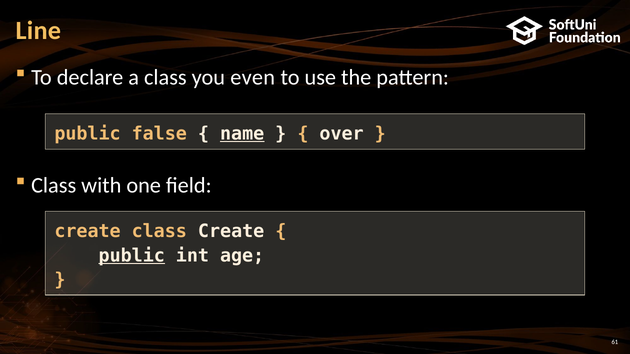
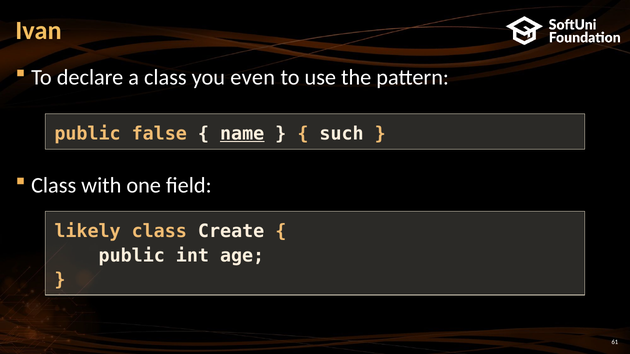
Line: Line -> Ivan
over: over -> such
create at (88, 232): create -> likely
public at (132, 256) underline: present -> none
